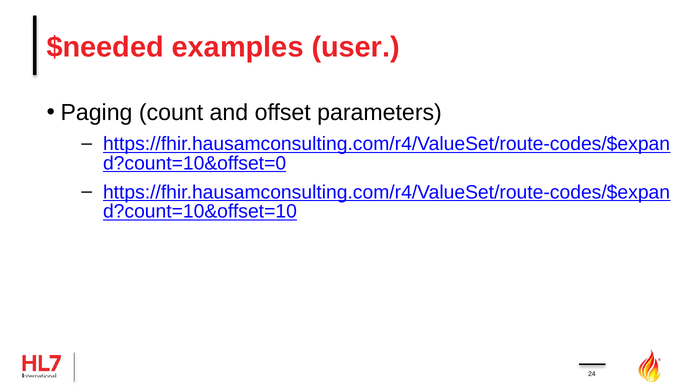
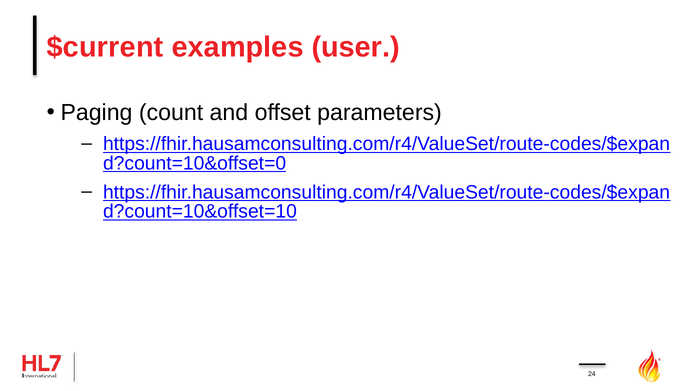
$needed: $needed -> $current
